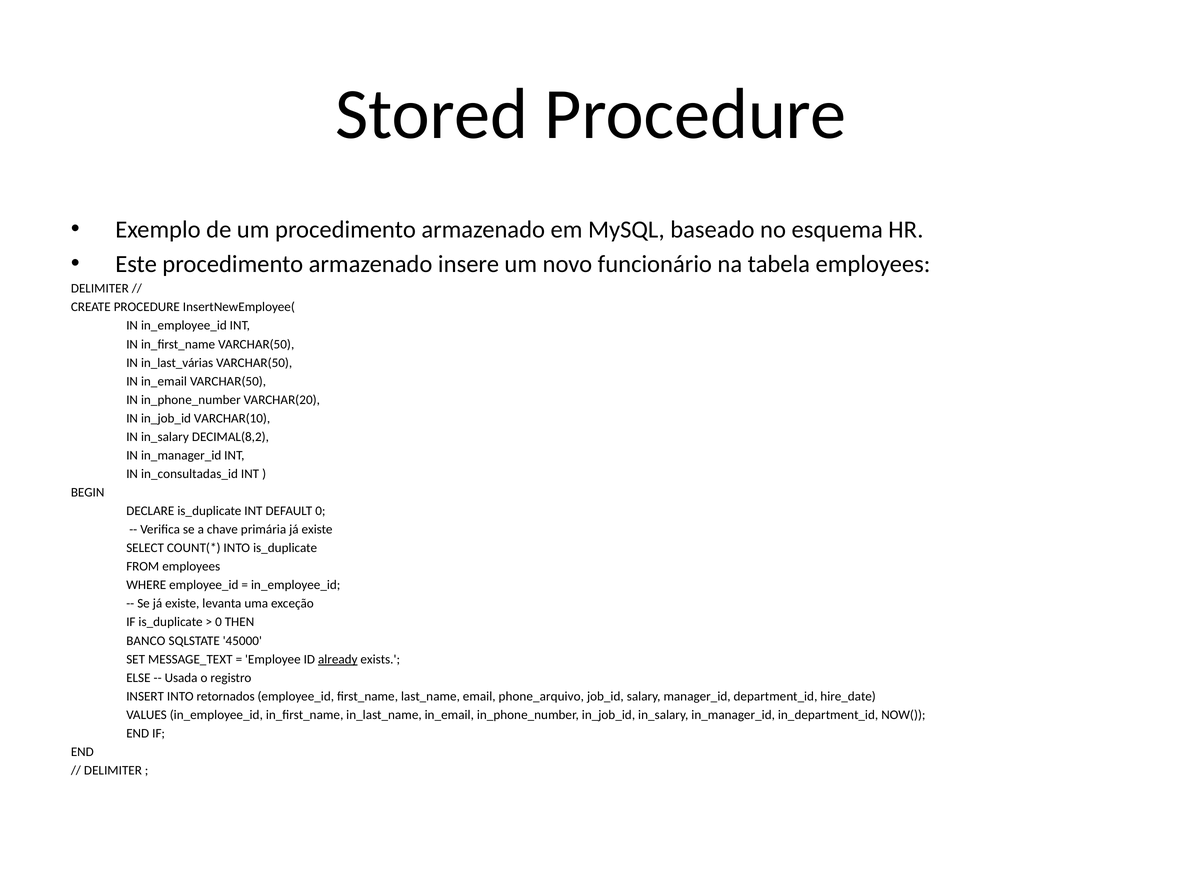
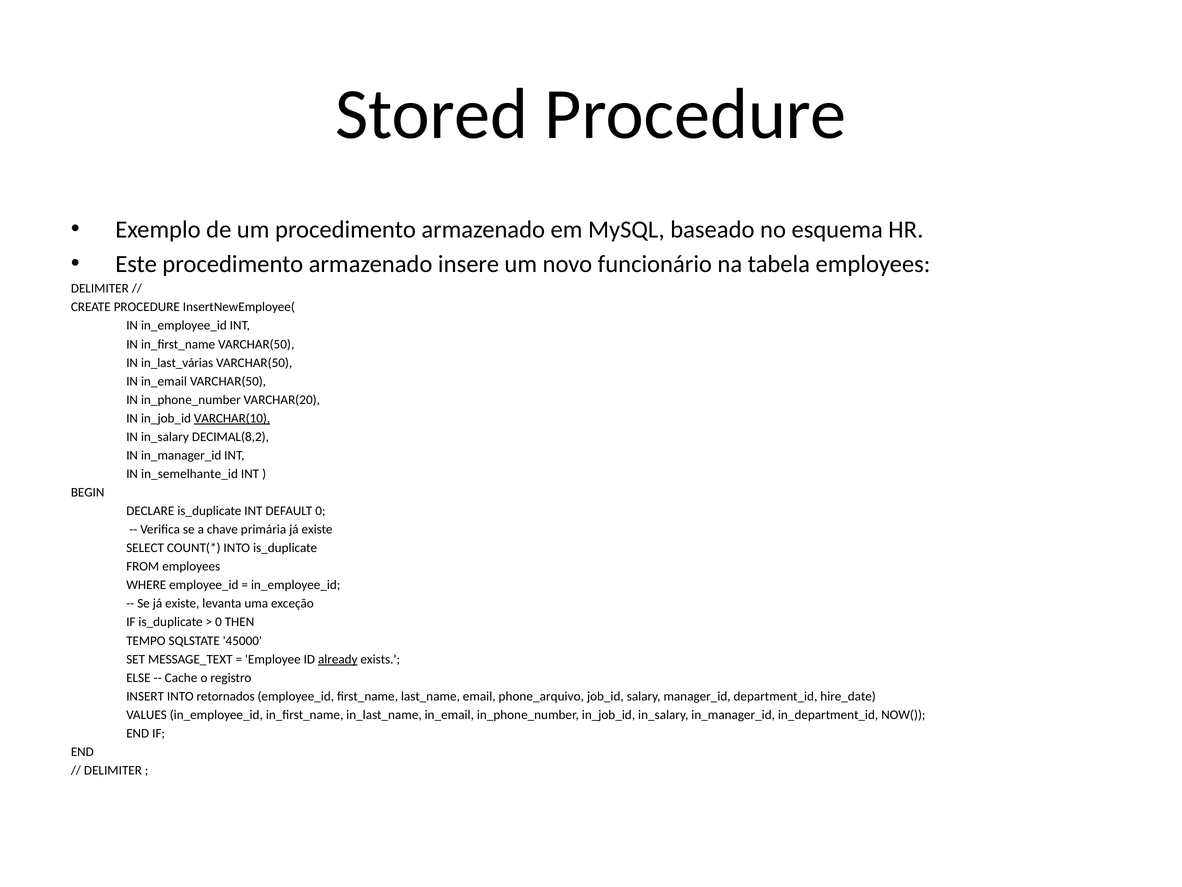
VARCHAR(10 underline: none -> present
in_consultadas_id: in_consultadas_id -> in_semelhante_id
BANCO: BANCO -> TEMPO
Usada: Usada -> Cache
